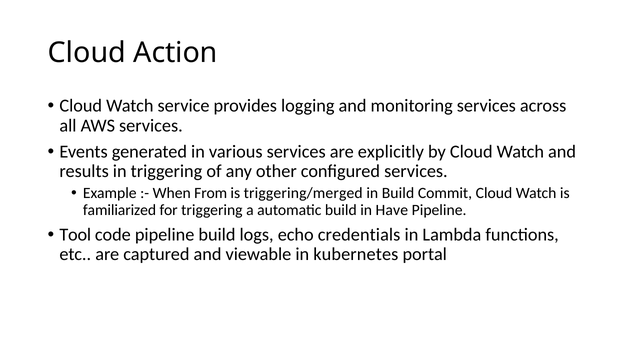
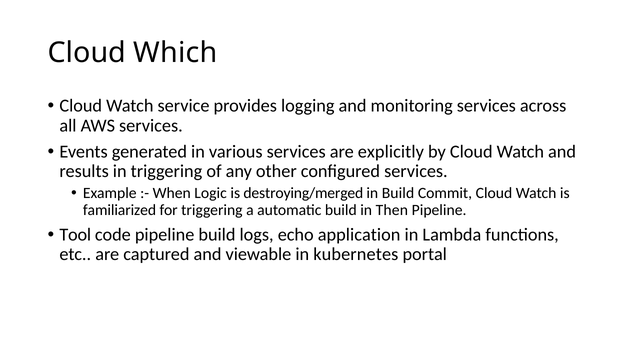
Action: Action -> Which
From: From -> Logic
triggering/merged: triggering/merged -> destroying/merged
Have: Have -> Then
credentials: credentials -> application
